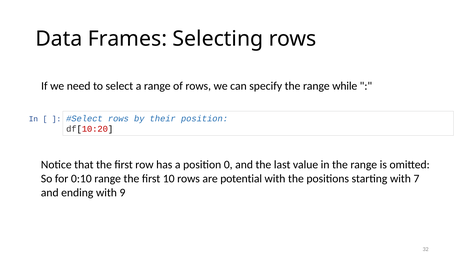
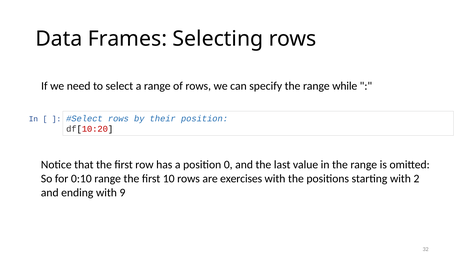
potential: potential -> exercises
7: 7 -> 2
